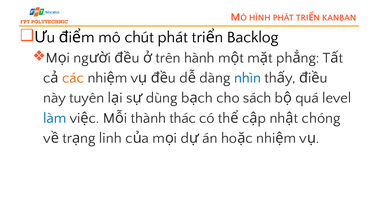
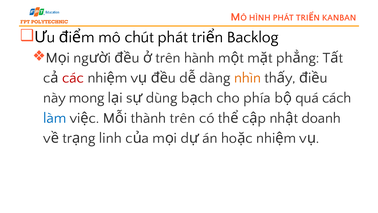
các colour: orange -> red
nhìn colour: blue -> orange
tuyên: tuyên -> mong
sách: sách -> phía
level: level -> cách
thành thác: thác -> trên
chóng: chóng -> doanh
